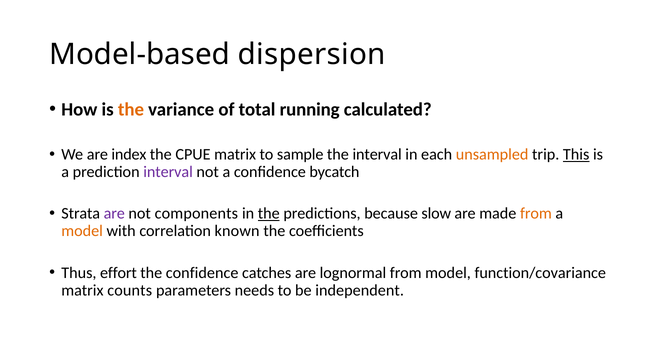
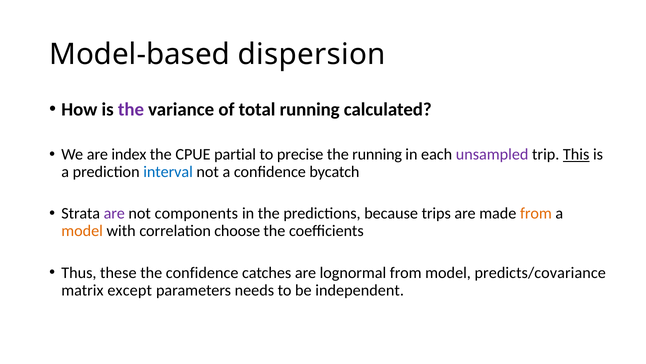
the at (131, 109) colour: orange -> purple
CPUE matrix: matrix -> partial
sample: sample -> precise
the interval: interval -> running
unsampled colour: orange -> purple
interval at (168, 172) colour: purple -> blue
the at (269, 213) underline: present -> none
slow: slow -> trips
known: known -> choose
effort: effort -> these
function/covariance: function/covariance -> predicts/covariance
counts: counts -> except
